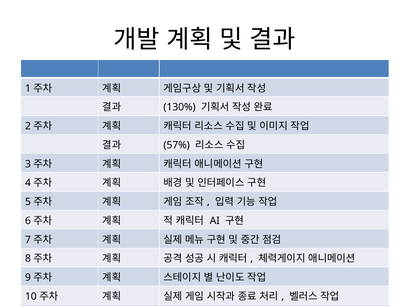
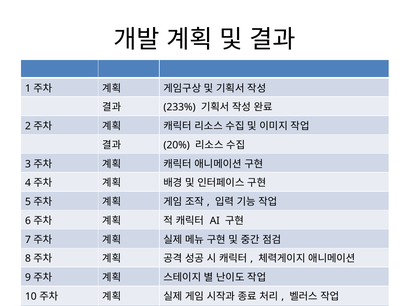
130%: 130% -> 233%
57%: 57% -> 20%
